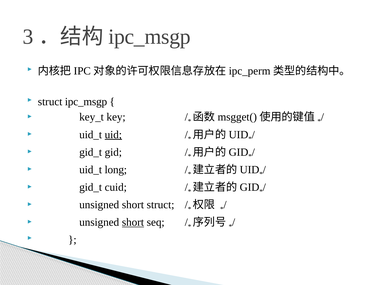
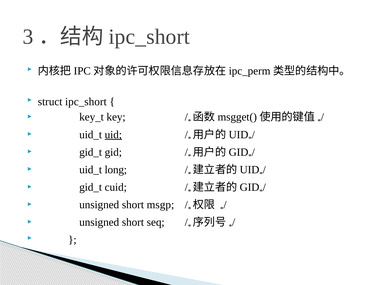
ipc_msgp at (149, 37): ipc_msgp -> ipc_short
struct ipc_msgp: ipc_msgp -> ipc_short
short struct: struct -> msgp
short at (133, 222) underline: present -> none
